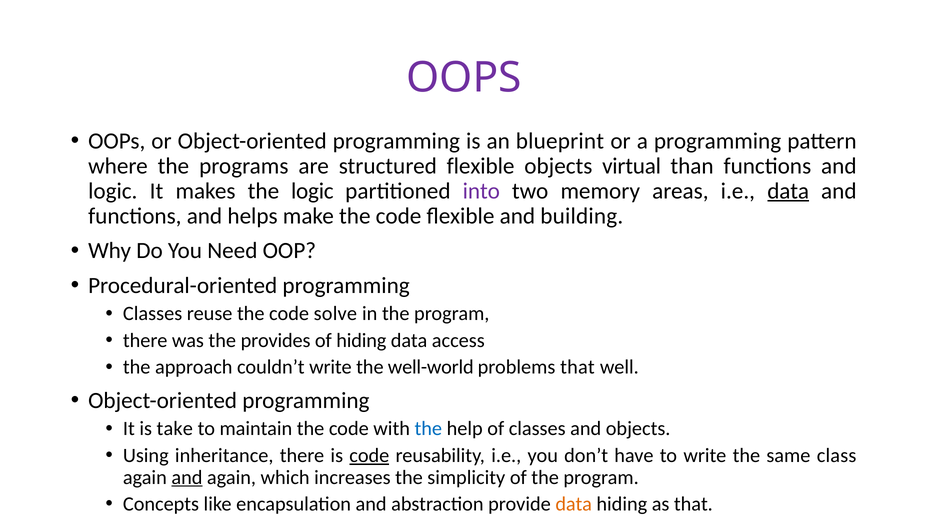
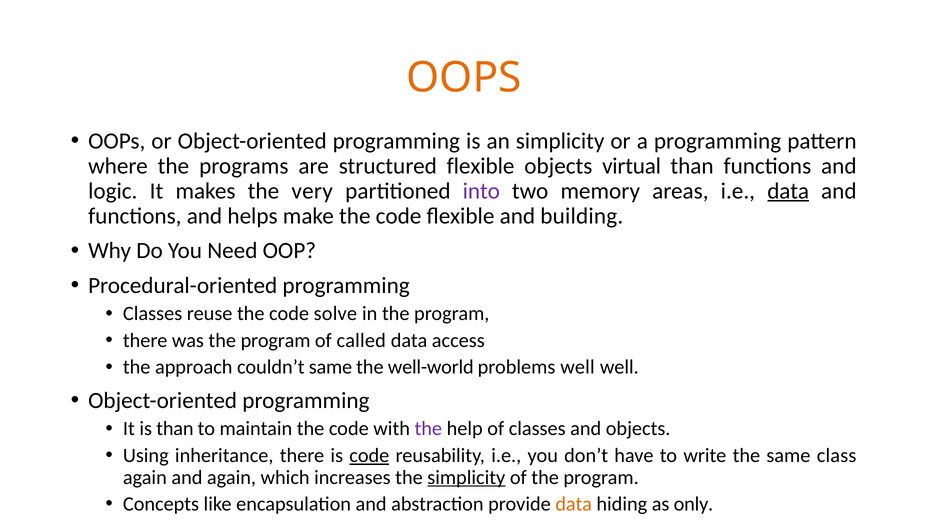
OOPS at (464, 78) colour: purple -> orange
an blueprint: blueprint -> simplicity
the logic: logic -> very
was the provides: provides -> program
of hiding: hiding -> called
couldn’t write: write -> same
problems that: that -> well
is take: take -> than
the at (428, 429) colour: blue -> purple
and at (187, 477) underline: present -> none
simplicity at (466, 477) underline: none -> present
as that: that -> only
